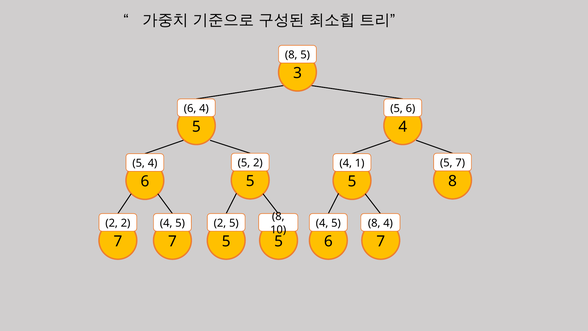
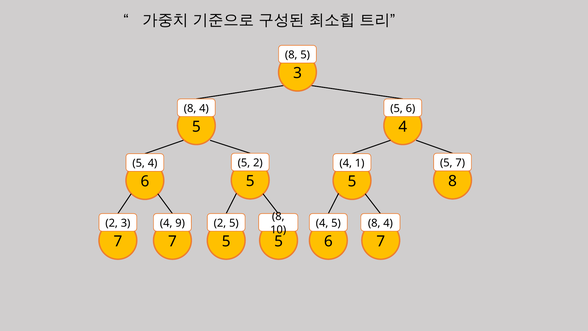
6 at (190, 108): 6 -> 8
2 2: 2 -> 3
5 at (180, 223): 5 -> 9
